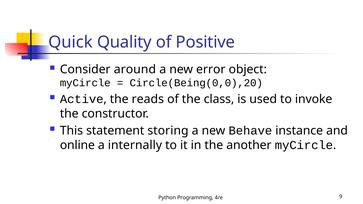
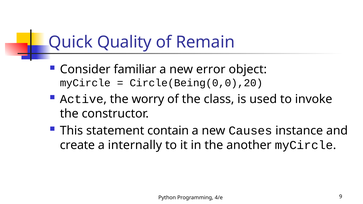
Positive: Positive -> Remain
around: around -> familiar
reads: reads -> worry
storing: storing -> contain
Behave: Behave -> Causes
online: online -> create
